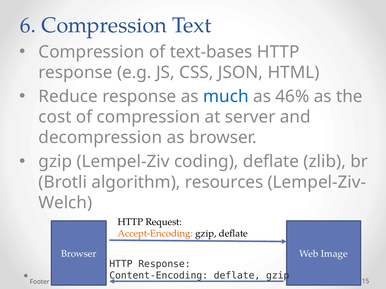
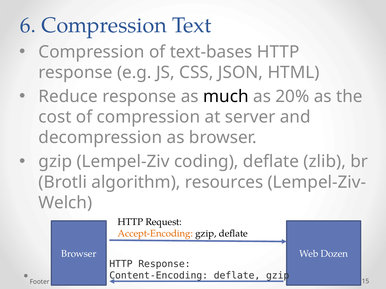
much colour: blue -> black
46%: 46% -> 20%
Image: Image -> Dozen
